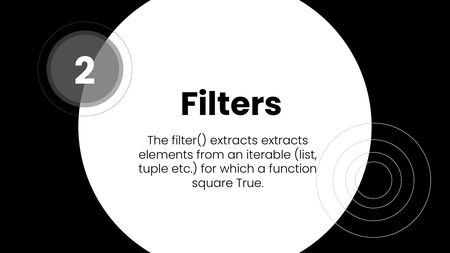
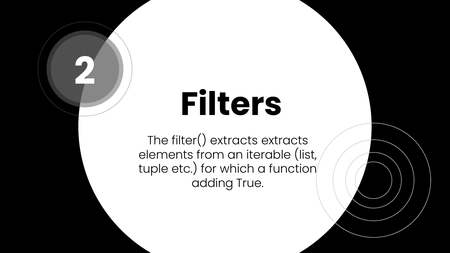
square: square -> adding
